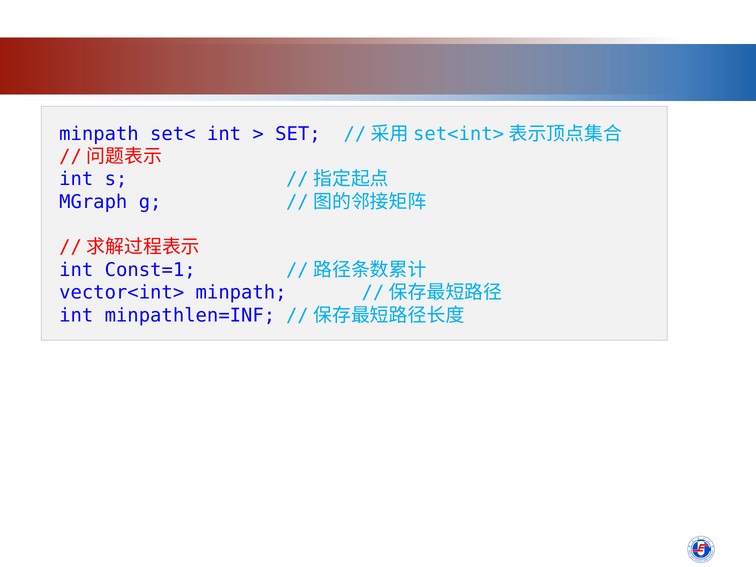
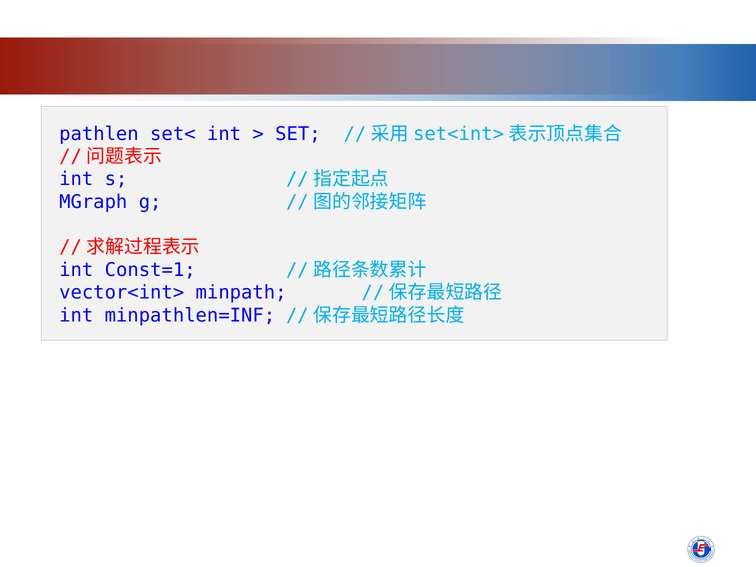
minpath at (99, 134): minpath -> pathlen
